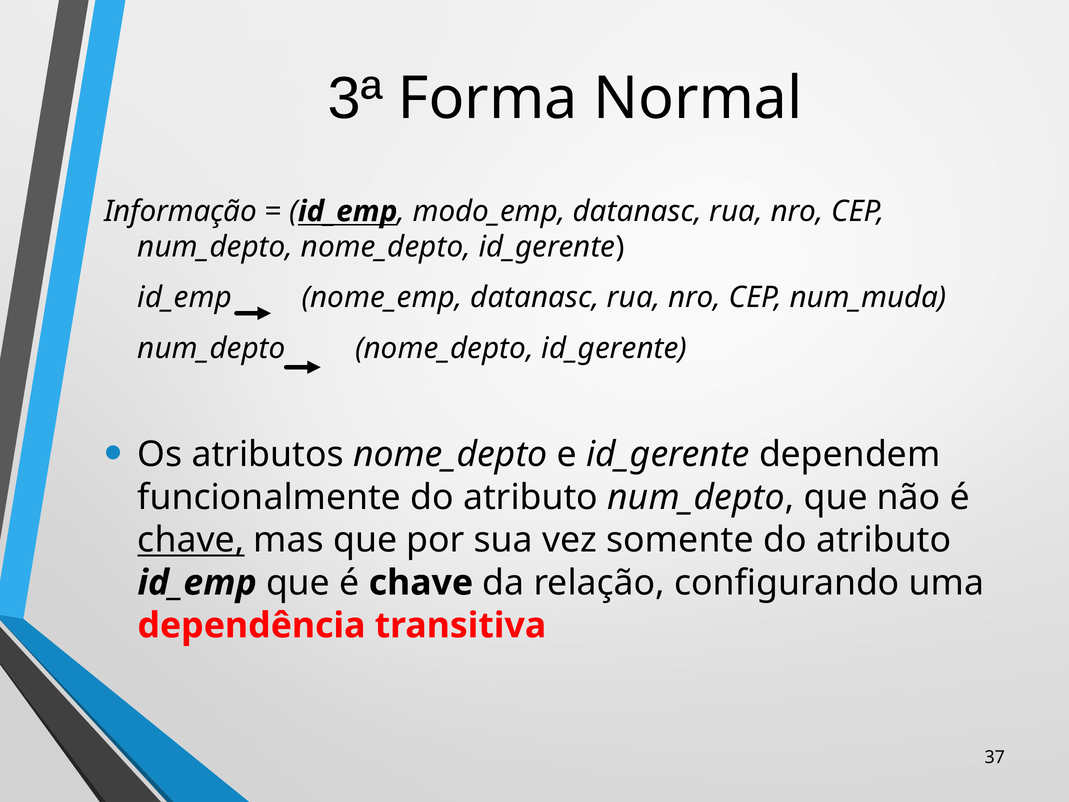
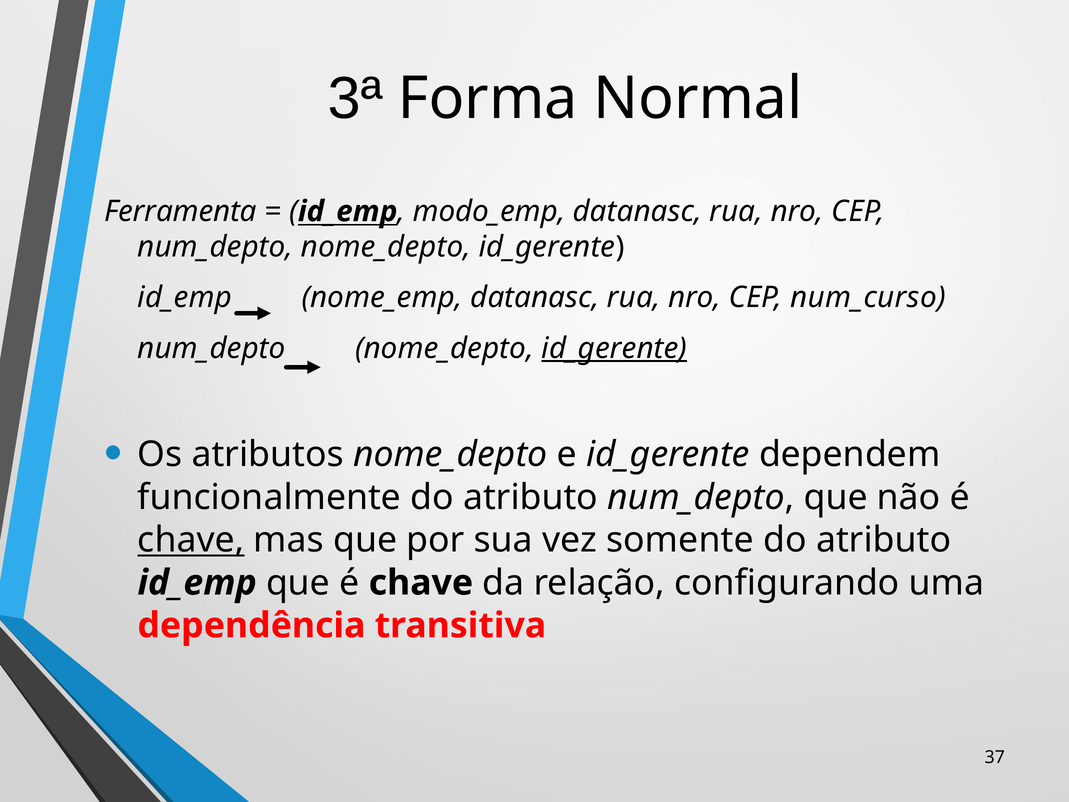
Informação: Informação -> Ferramenta
num_muda: num_muda -> num_curso
id_gerente at (614, 348) underline: none -> present
